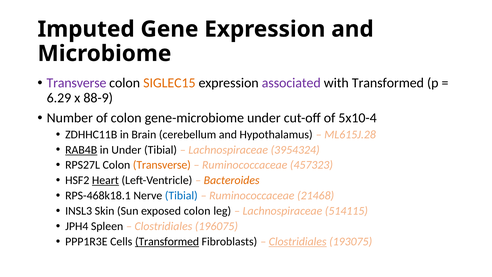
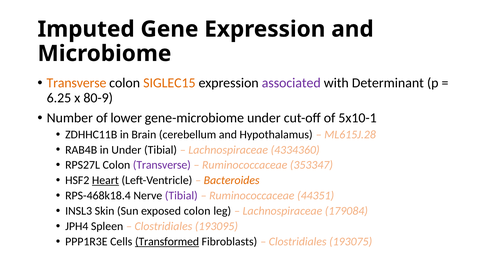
Transverse at (77, 83) colour: purple -> orange
with Transformed: Transformed -> Determinant
6.29: 6.29 -> 6.25
88-9: 88-9 -> 80-9
of colon: colon -> lower
5x10-4: 5x10-4 -> 5x10-1
RAB4B underline: present -> none
3954324: 3954324 -> 4334360
Transverse at (162, 165) colour: orange -> purple
457323: 457323 -> 353347
RPS-468k18.1: RPS-468k18.1 -> RPS-468k18.4
Tibial at (181, 196) colour: blue -> purple
21468: 21468 -> 44351
514115: 514115 -> 179084
196075: 196075 -> 193095
Clostridiales at (298, 241) underline: present -> none
